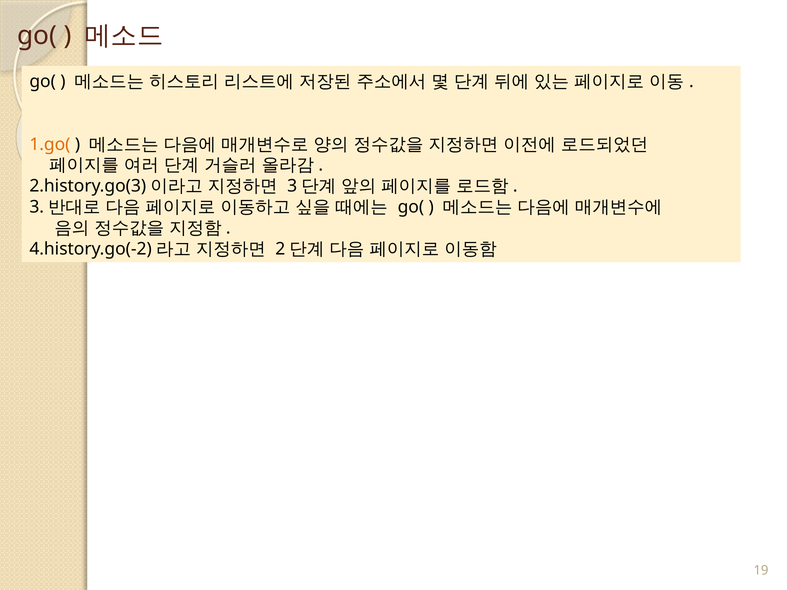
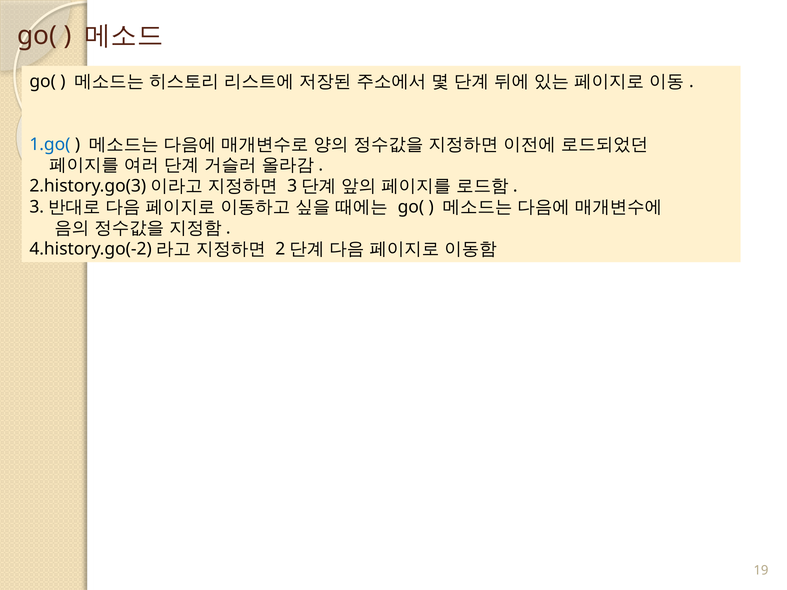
1.go( colour: orange -> blue
